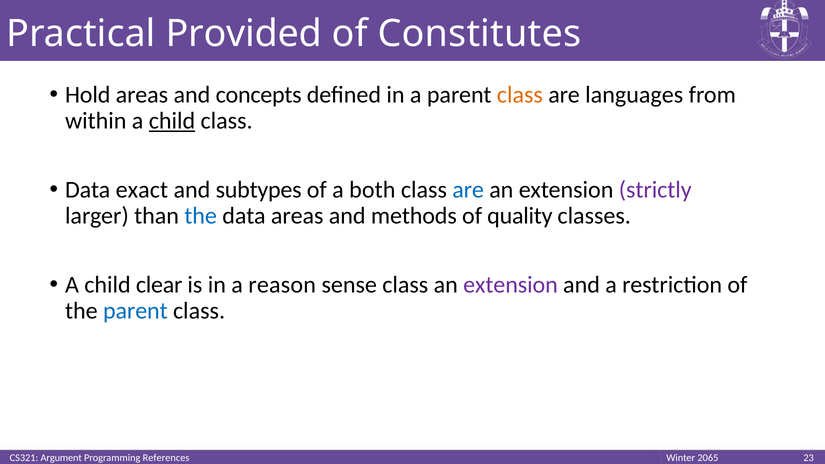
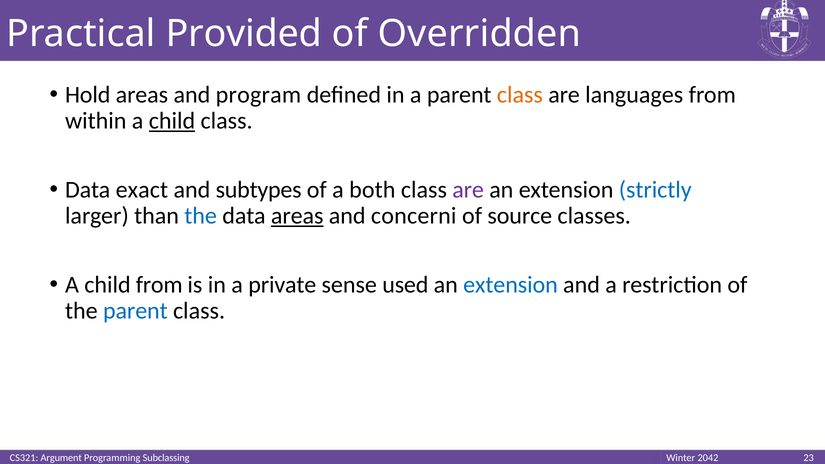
Constitutes: Constitutes -> Overridden
concepts: concepts -> program
are at (468, 190) colour: blue -> purple
strictly colour: purple -> blue
areas at (297, 216) underline: none -> present
methods: methods -> concerni
quality: quality -> source
child clear: clear -> from
reason: reason -> private
sense class: class -> used
extension at (510, 285) colour: purple -> blue
References: References -> Subclassing
2065: 2065 -> 2042
